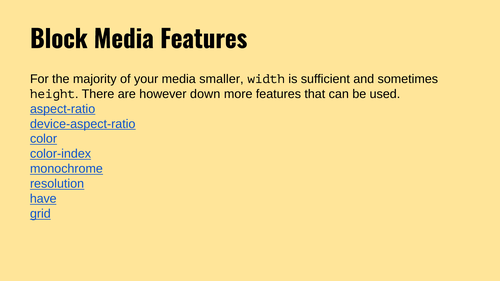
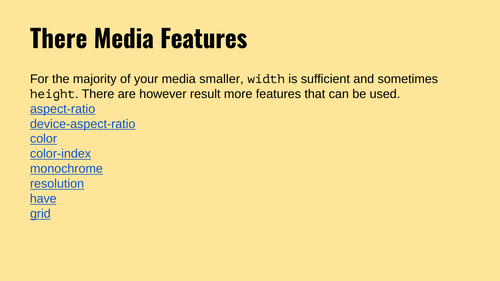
Block at (59, 40): Block -> There
down: down -> result
